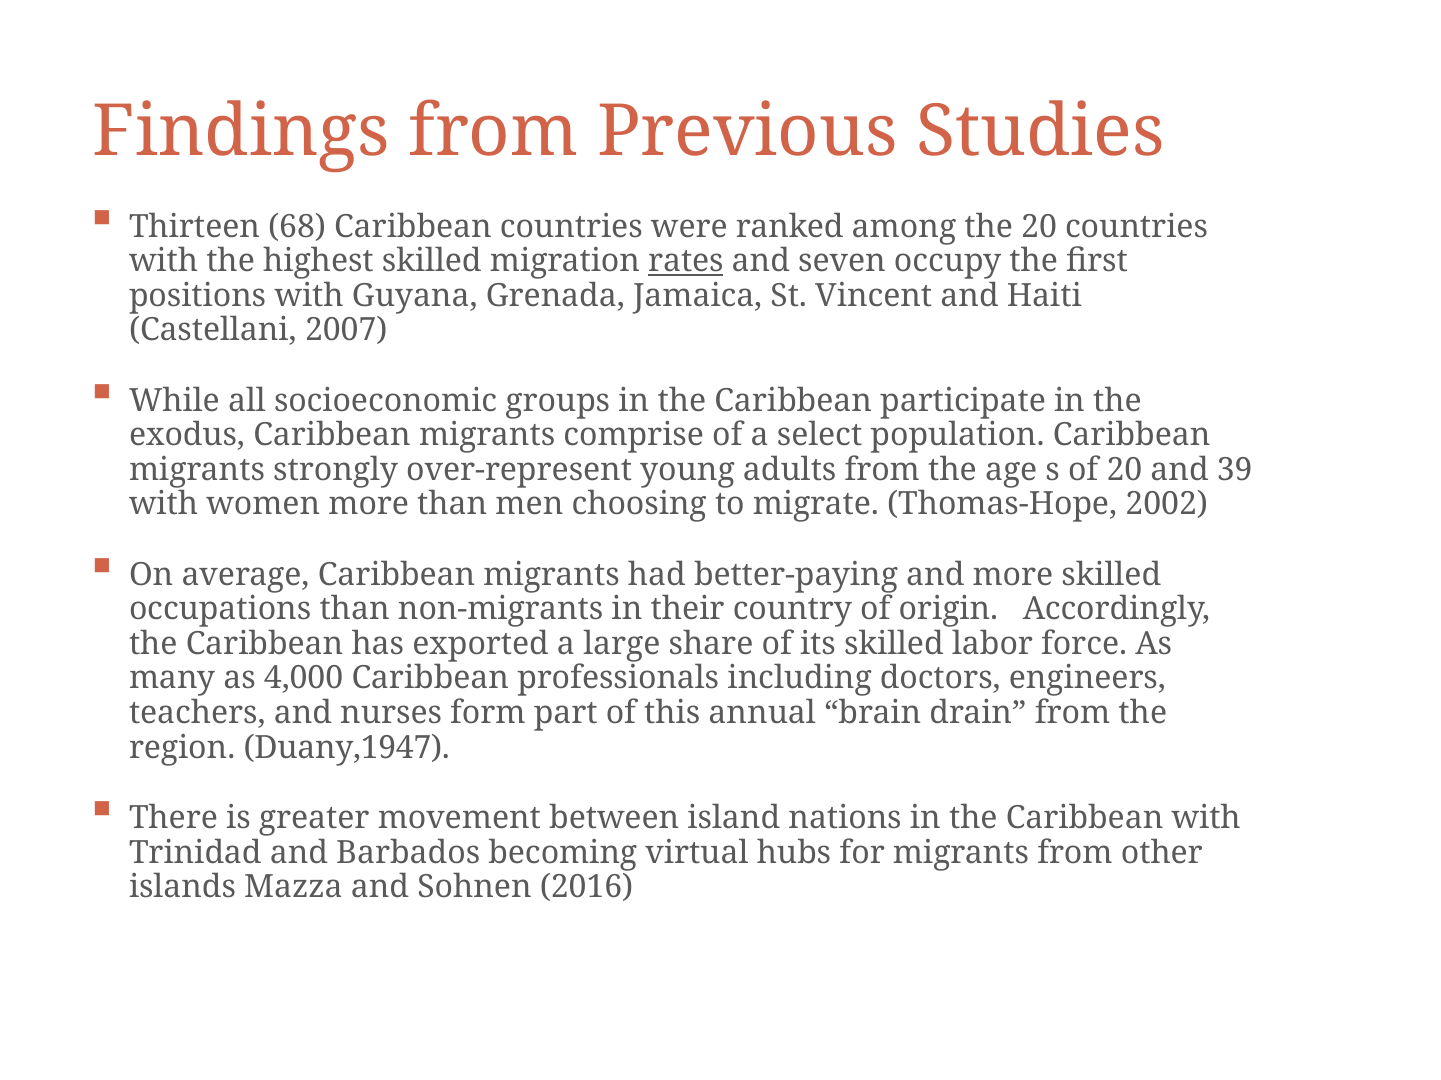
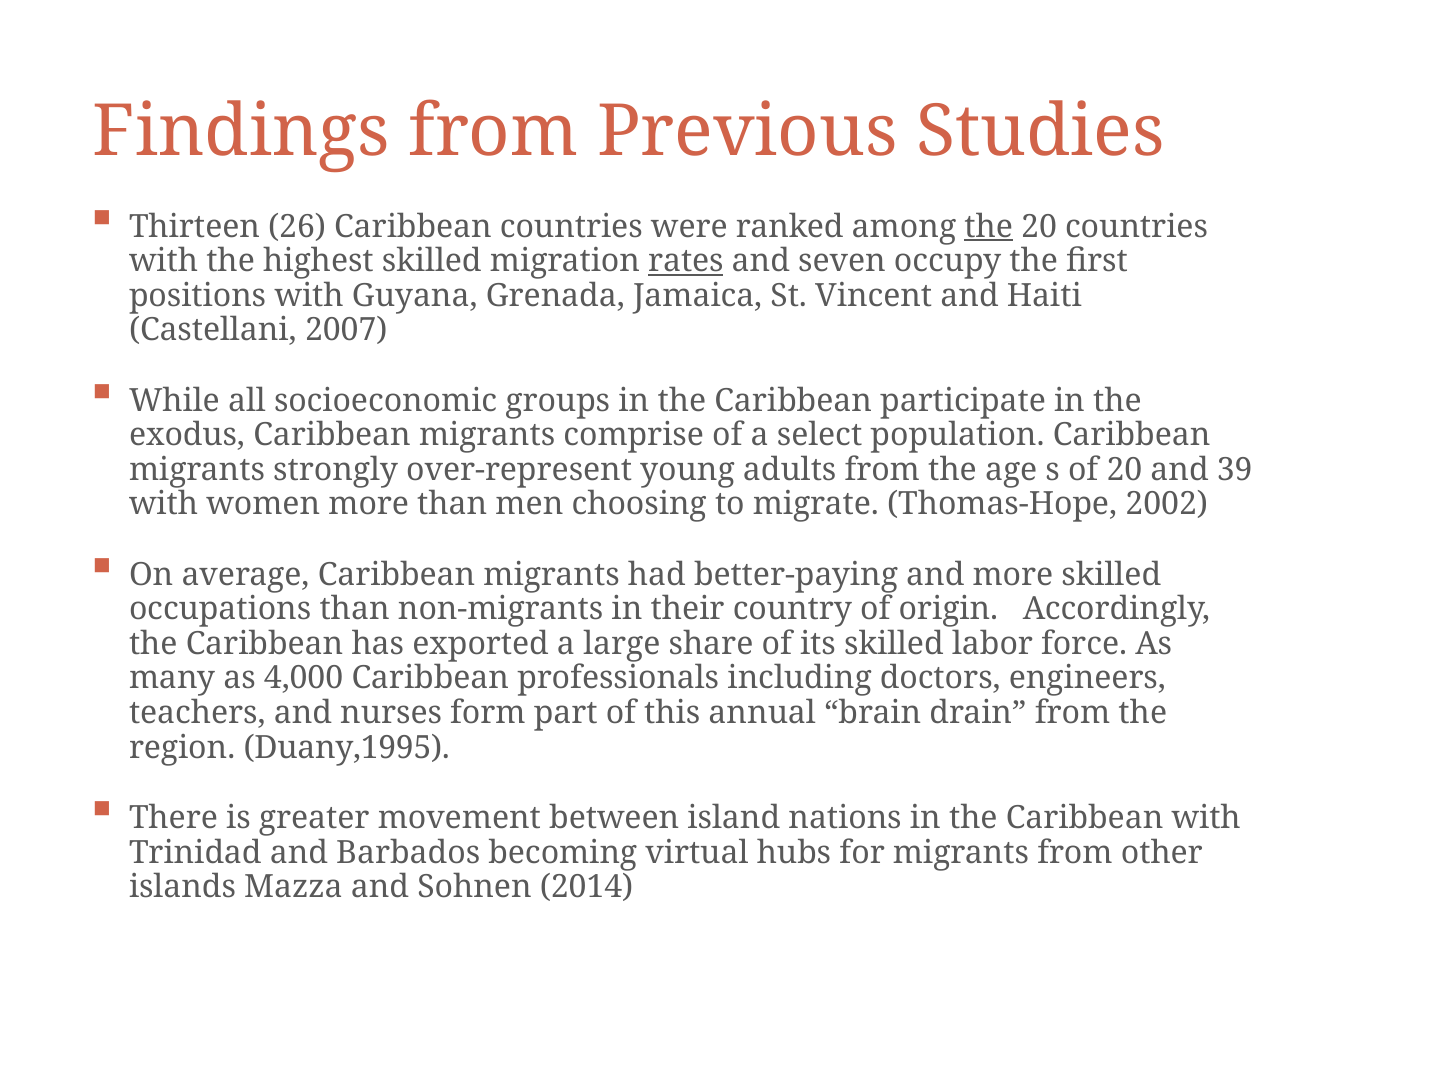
68: 68 -> 26
the at (989, 227) underline: none -> present
Duany,1947: Duany,1947 -> Duany,1995
2016: 2016 -> 2014
